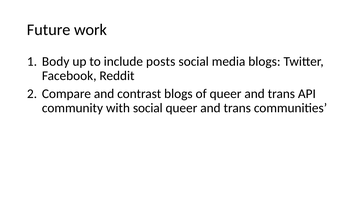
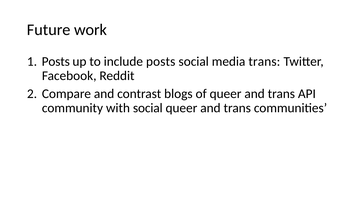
Body at (56, 61): Body -> Posts
media blogs: blogs -> trans
